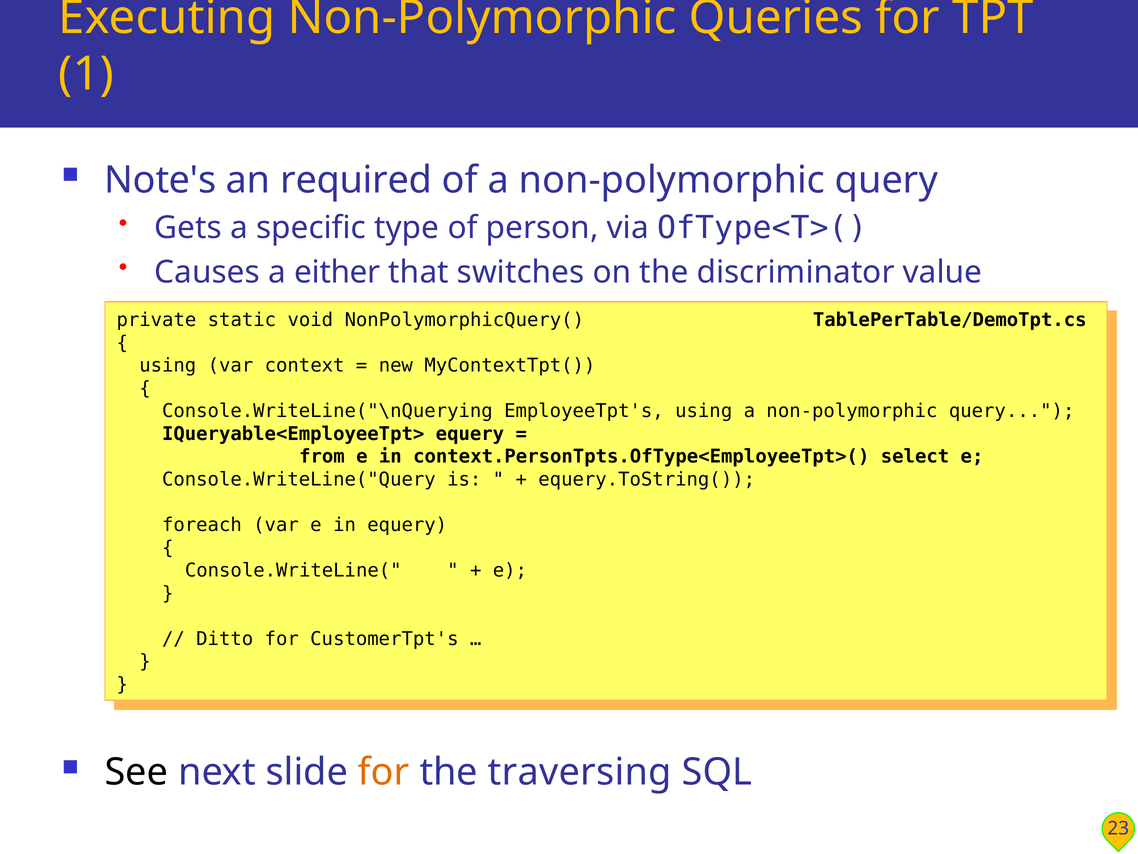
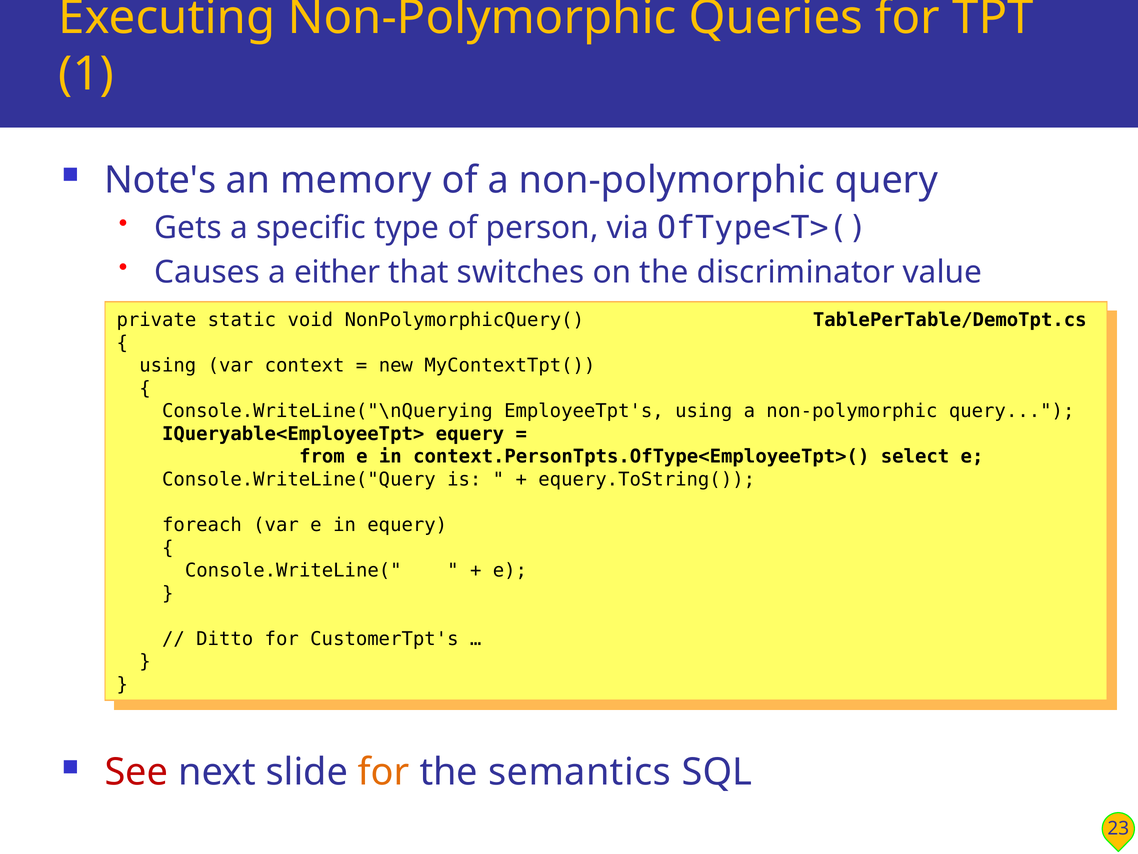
required: required -> memory
See colour: black -> red
traversing: traversing -> semantics
